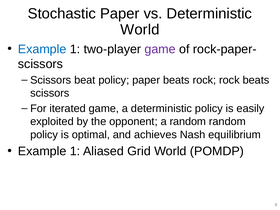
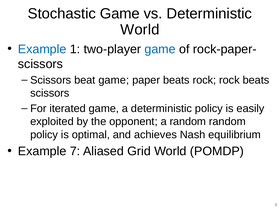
Stochastic Paper: Paper -> Game
game at (160, 49) colour: purple -> blue
beat policy: policy -> game
1 at (75, 151): 1 -> 7
